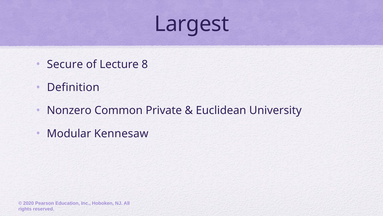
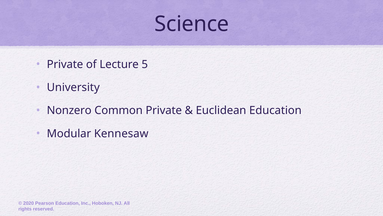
Largest: Largest -> Science
Secure at (65, 64): Secure -> Private
8: 8 -> 5
Definition: Definition -> University
Euclidean University: University -> Education
